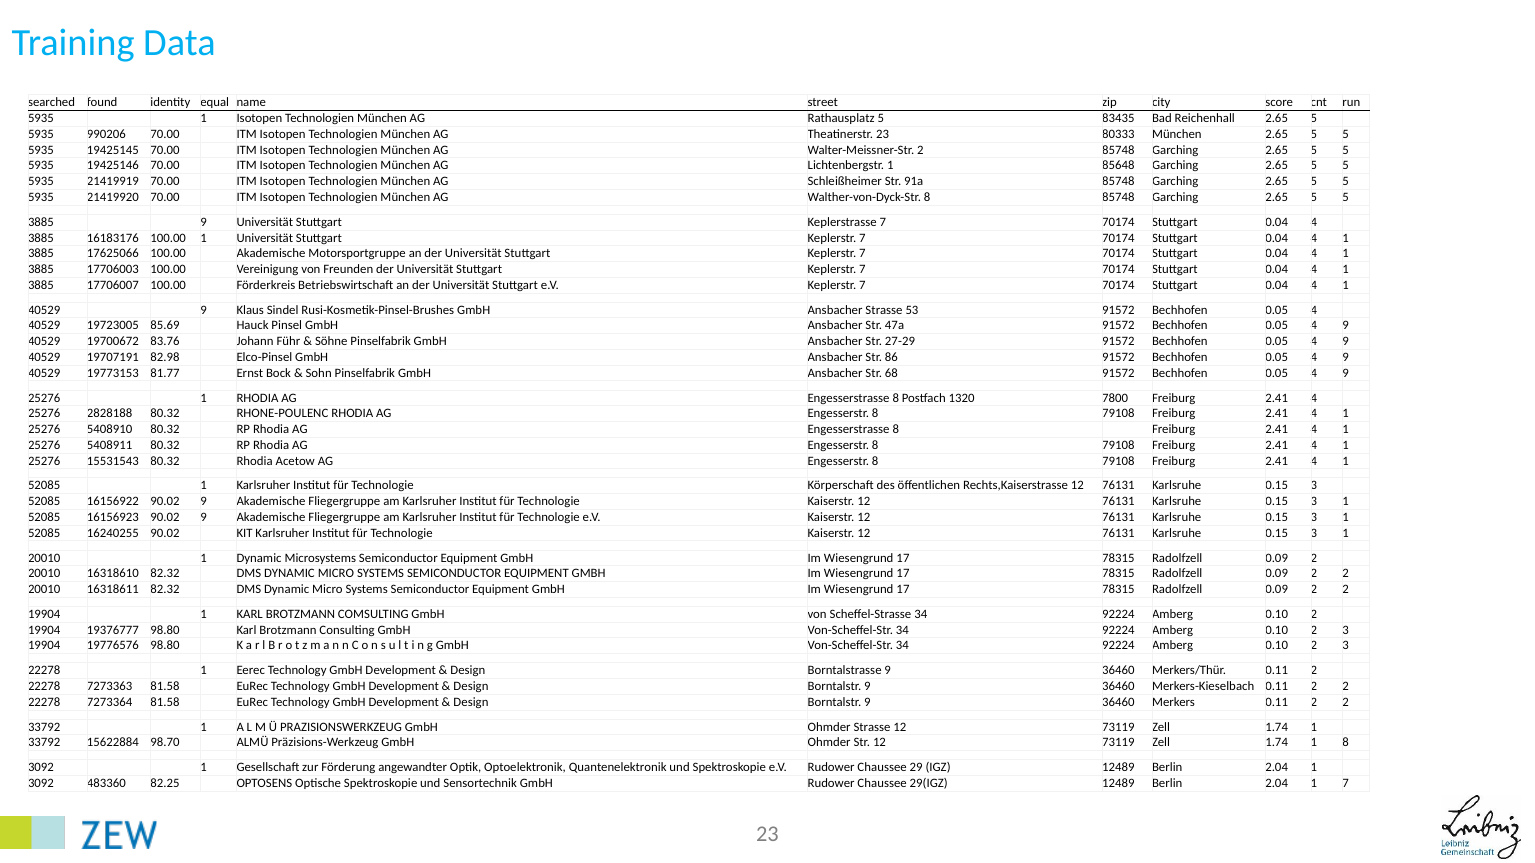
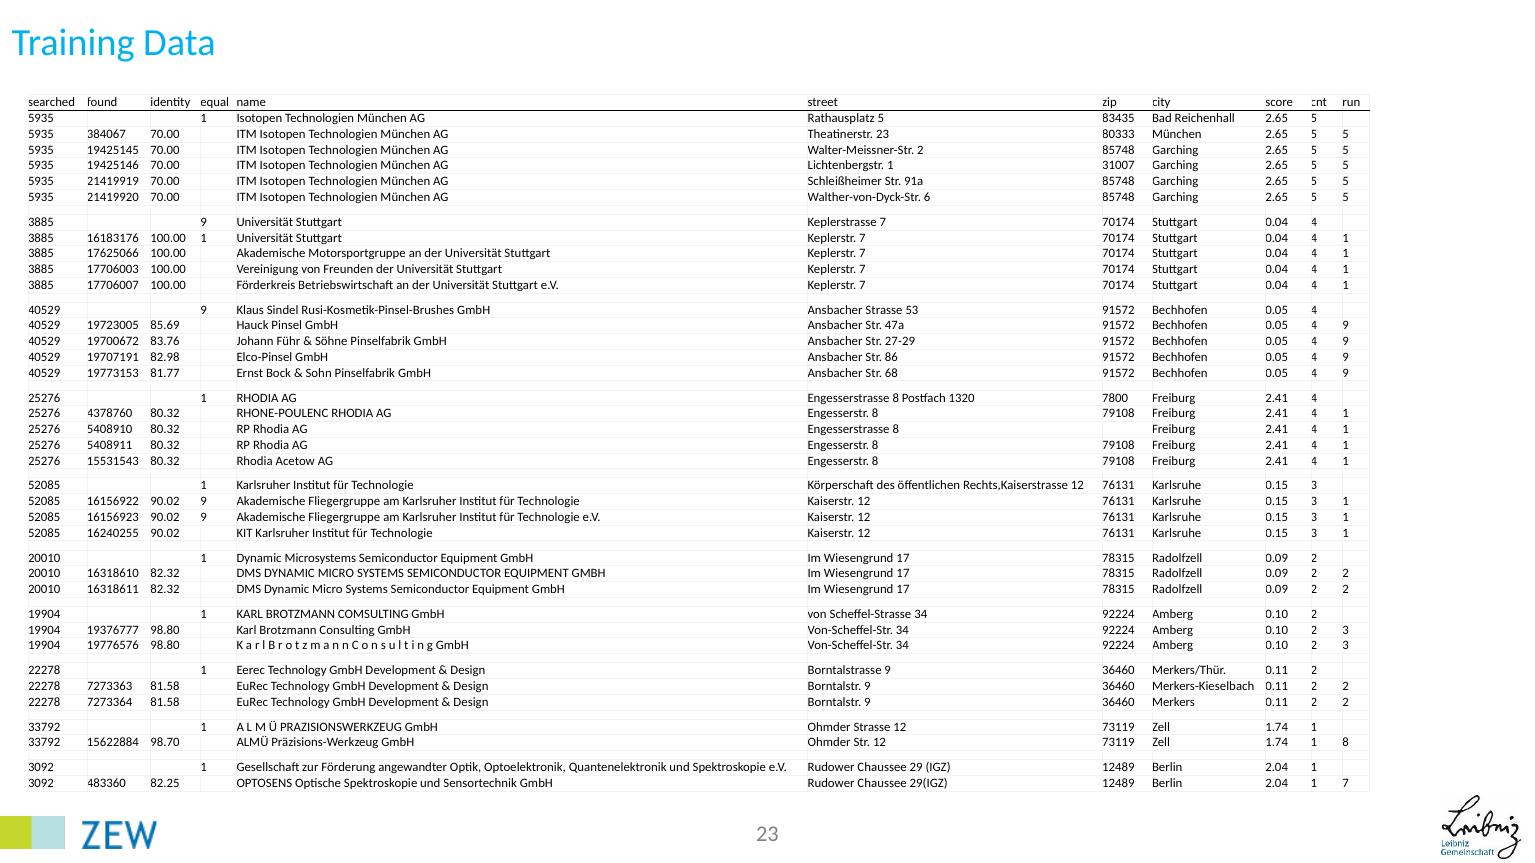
990206: 990206 -> 384067
85648: 85648 -> 31007
Walther-von-Dyck-Str 8: 8 -> 6
2828188: 2828188 -> 4378760
